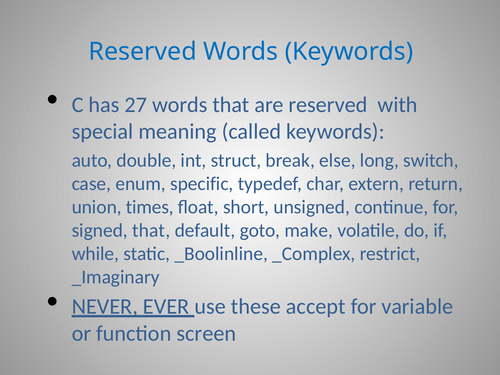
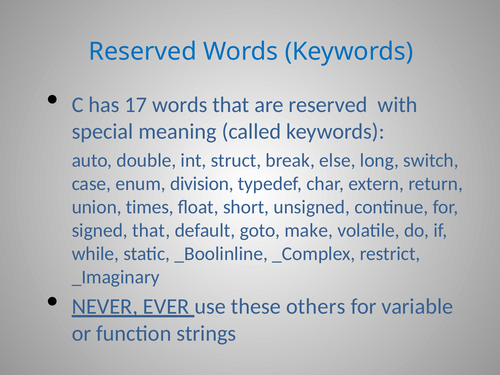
27: 27 -> 17
specific: specific -> division
accept: accept -> others
screen: screen -> strings
